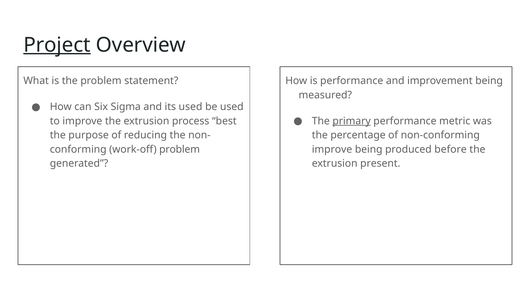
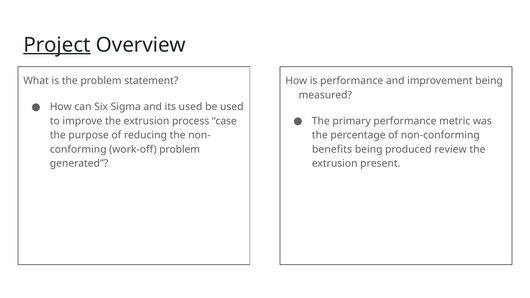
primary underline: present -> none
best: best -> case
improve at (332, 149): improve -> benefits
before: before -> review
